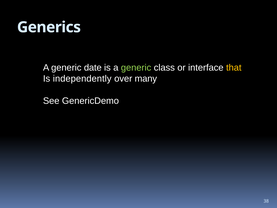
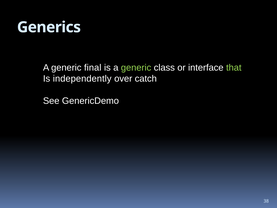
date: date -> final
that colour: yellow -> light green
many: many -> catch
